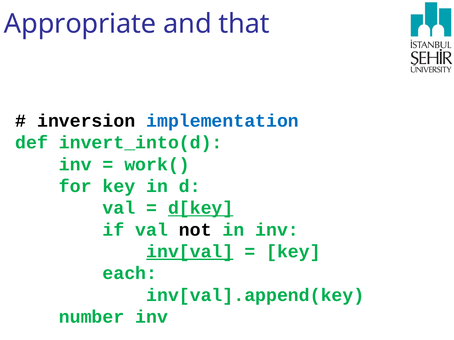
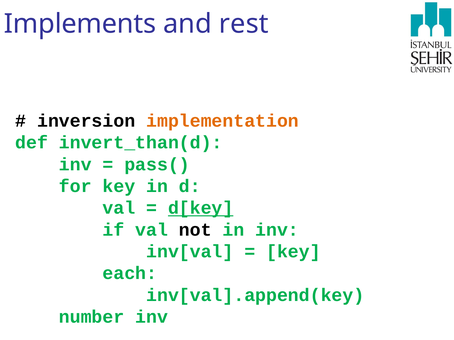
Appropriate: Appropriate -> Implements
that: that -> rest
implementation colour: blue -> orange
invert_into(d: invert_into(d -> invert_than(d
work(: work( -> pass(
inv[val underline: present -> none
